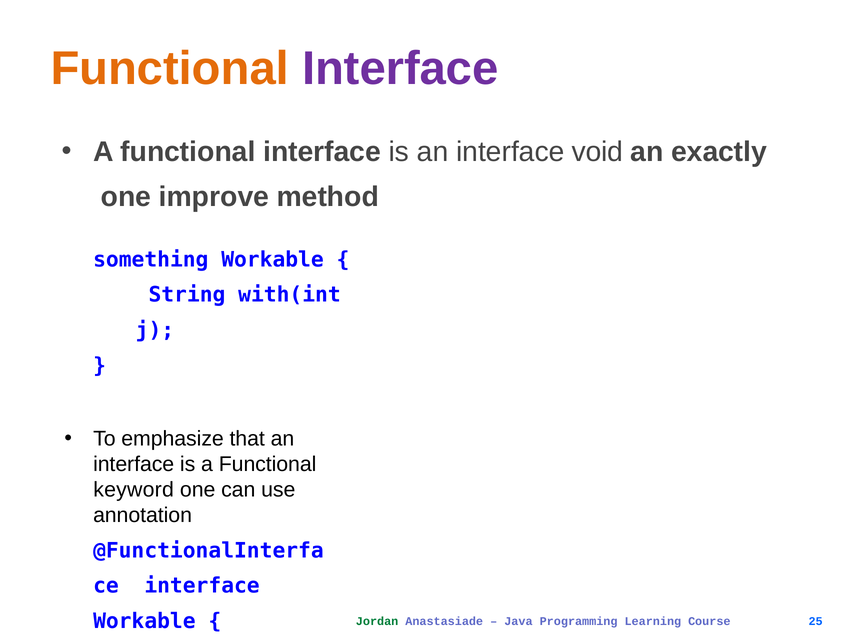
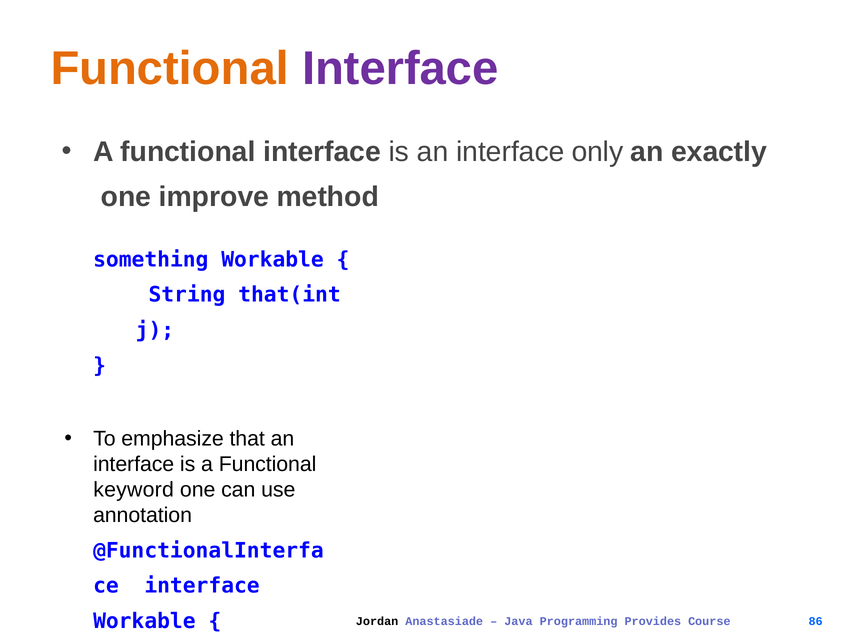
void: void -> only
with(int: with(int -> that(int
Jordan colour: green -> black
Learning: Learning -> Provides
25: 25 -> 86
